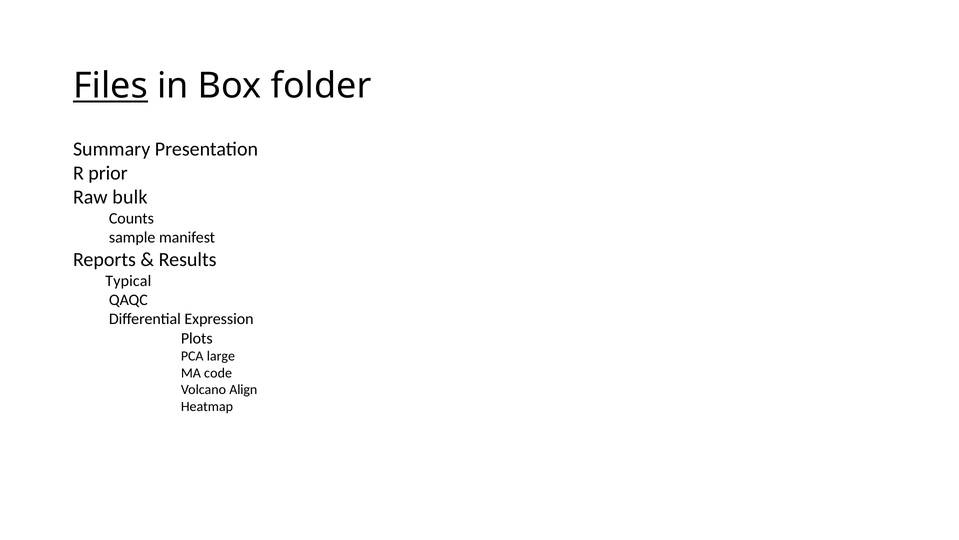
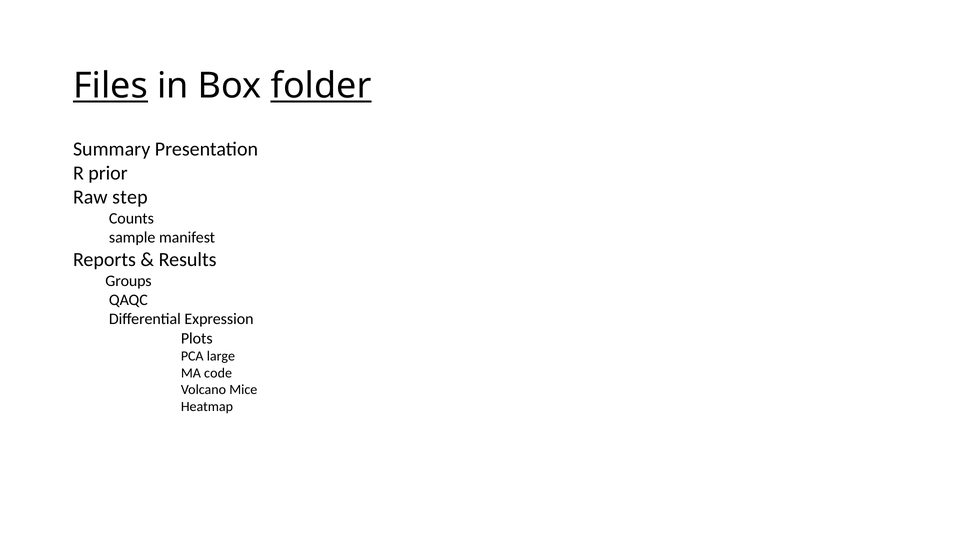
folder underline: none -> present
bulk: bulk -> step
Typical: Typical -> Groups
Align: Align -> Mice
